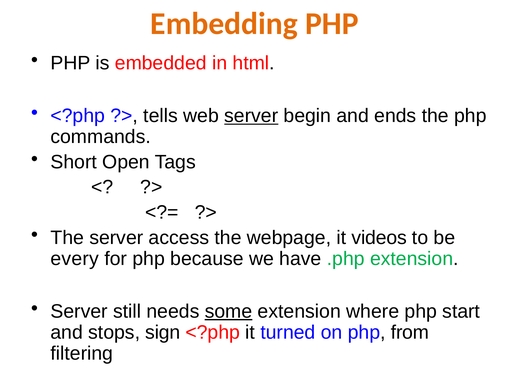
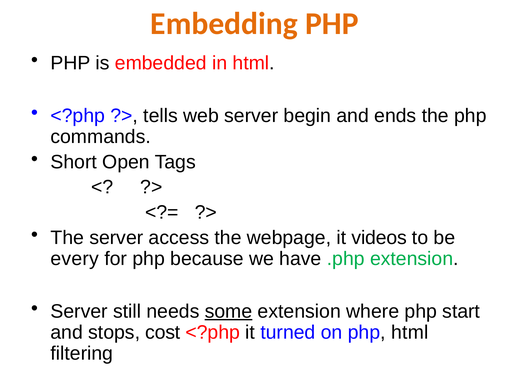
server at (251, 116) underline: present -> none
sign: sign -> cost
php from: from -> html
